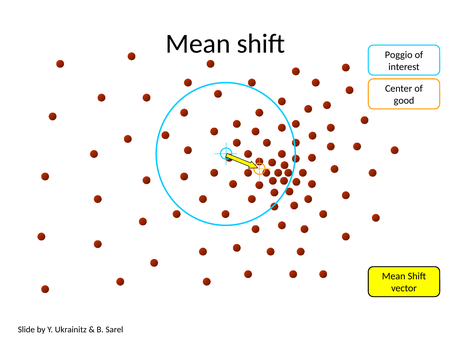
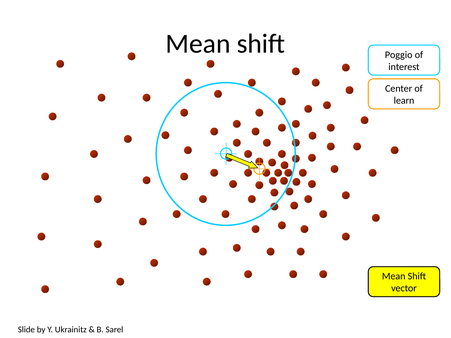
good: good -> learn
